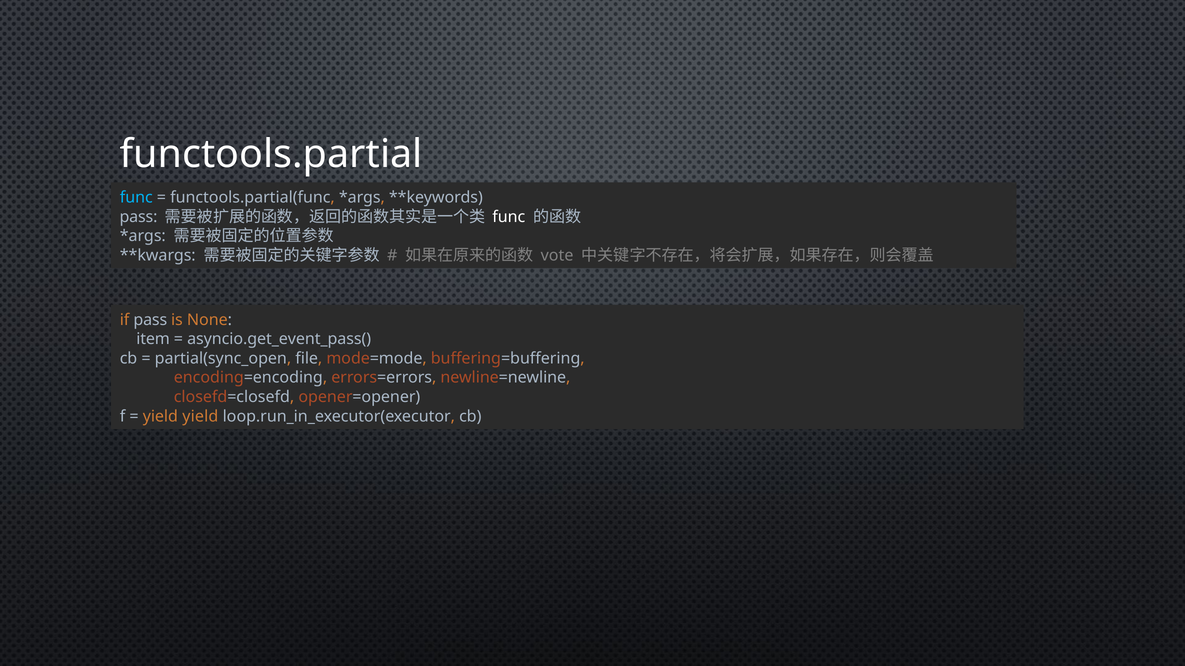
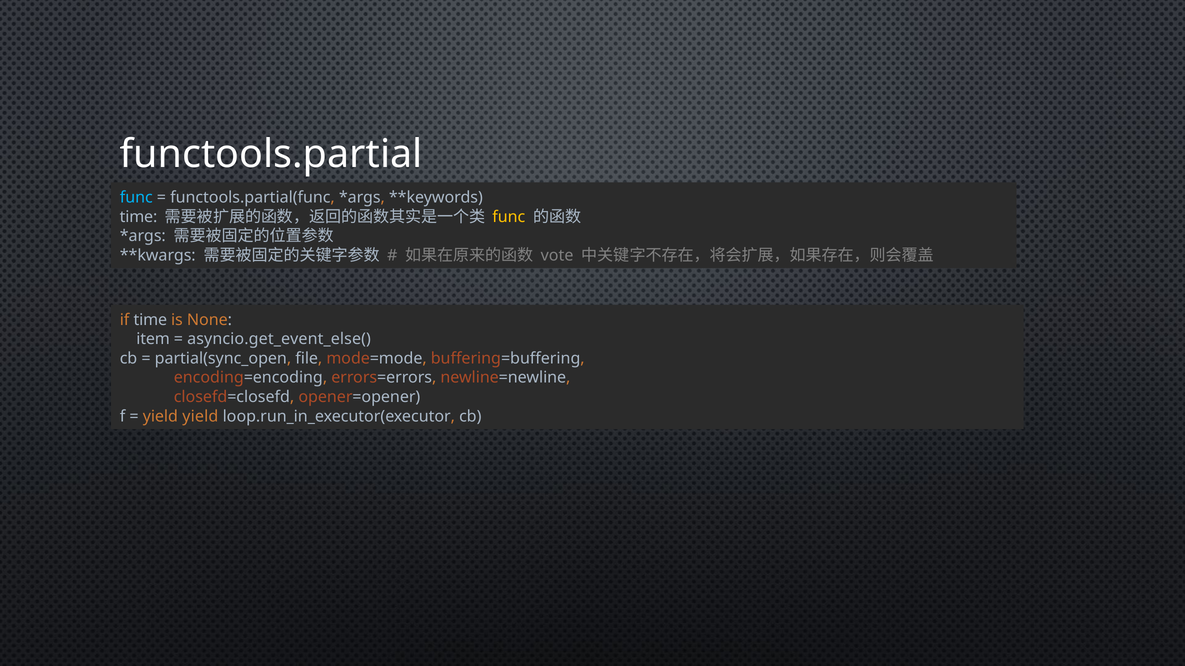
pass at (138, 217): pass -> time
func at (509, 217) colour: white -> yellow
if pass: pass -> time
asyncio.get_event_pass(: asyncio.get_event_pass( -> asyncio.get_event_else(
